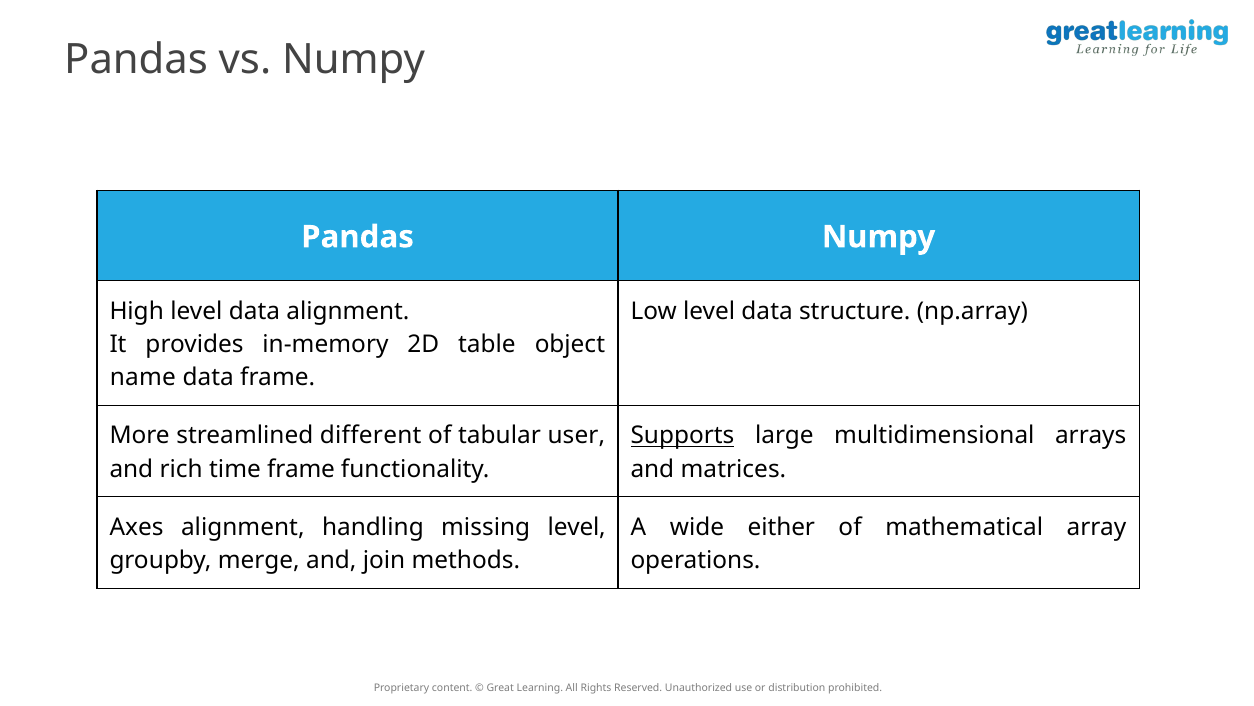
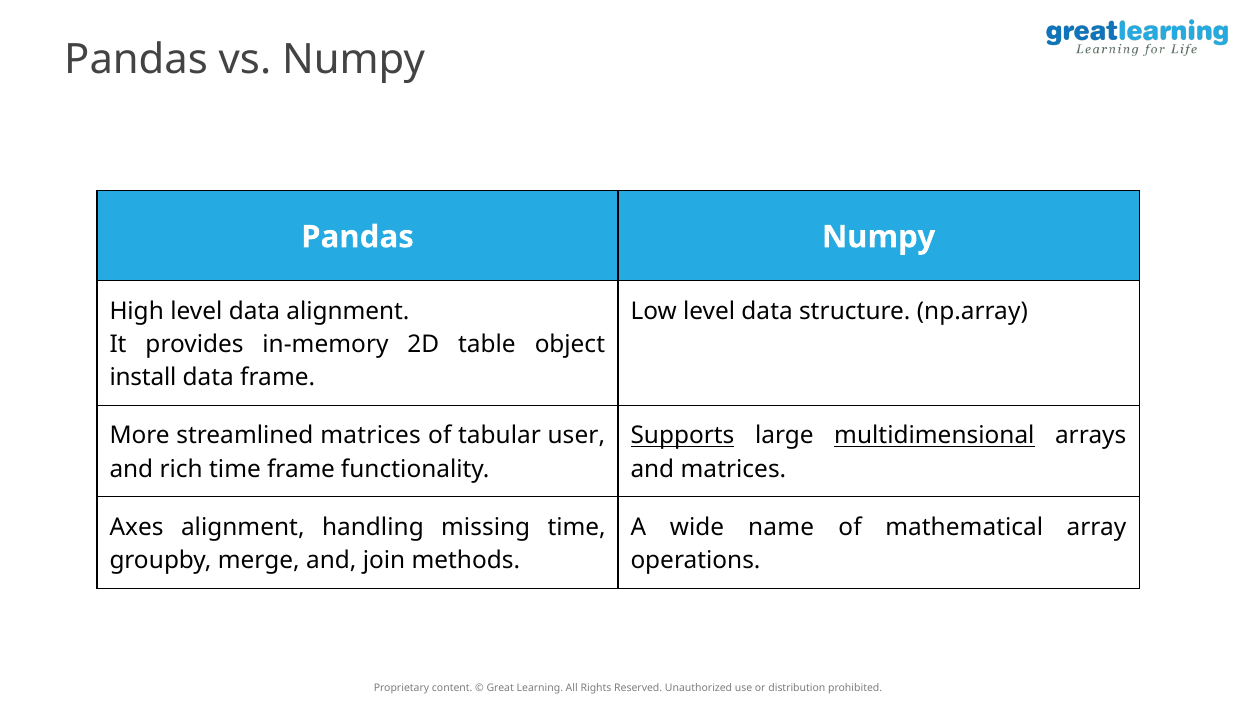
name: name -> install
streamlined different: different -> matrices
multidimensional underline: none -> present
missing level: level -> time
either: either -> name
